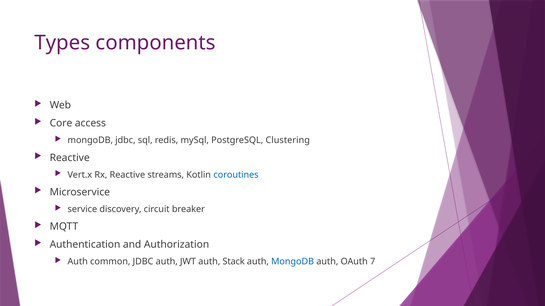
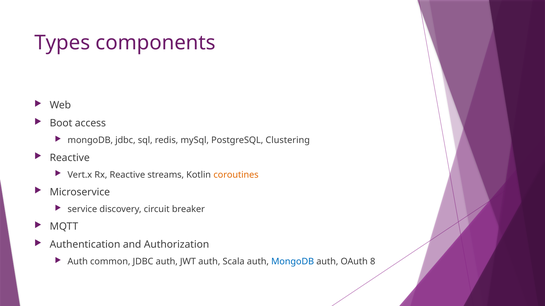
Core: Core -> Boot
coroutines colour: blue -> orange
Stack: Stack -> Scala
7: 7 -> 8
